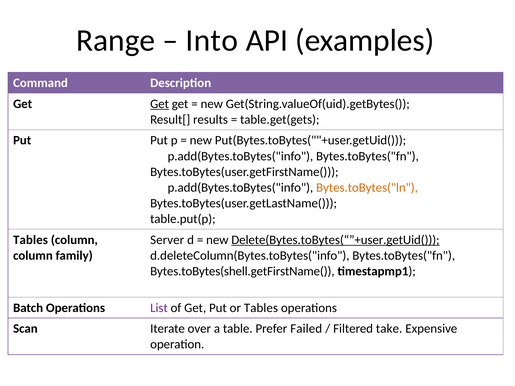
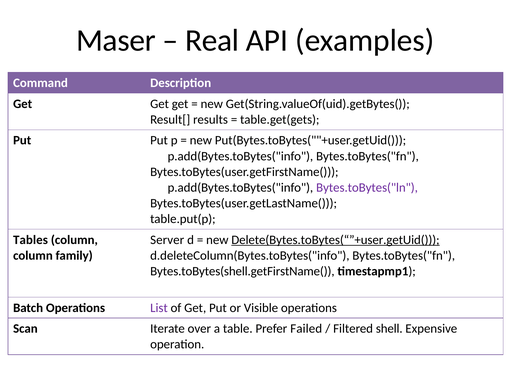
Range: Range -> Maser
Into: Into -> Real
Get at (160, 104) underline: present -> none
Bytes.toBytes("ln colour: orange -> purple
or Tables: Tables -> Visible
take: take -> shell
